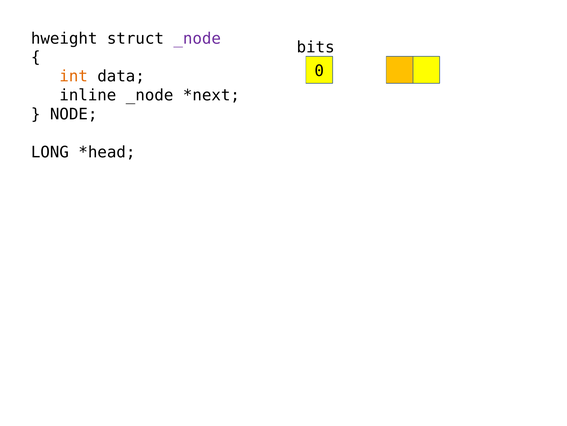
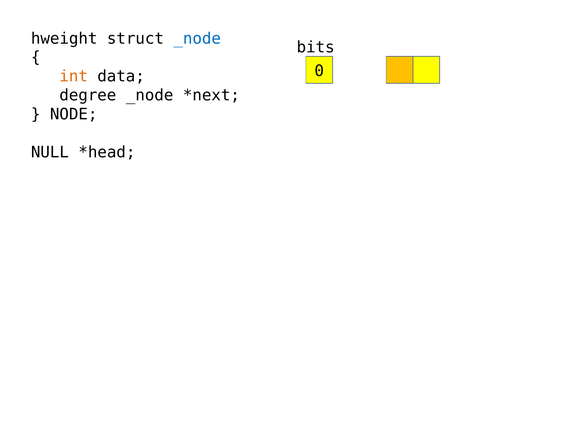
_node at (197, 38) colour: purple -> blue
inline: inline -> degree
LONG: LONG -> NULL
